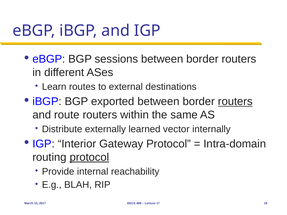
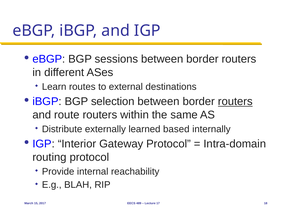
exported: exported -> selection
vector: vector -> based
protocol at (89, 157) underline: present -> none
